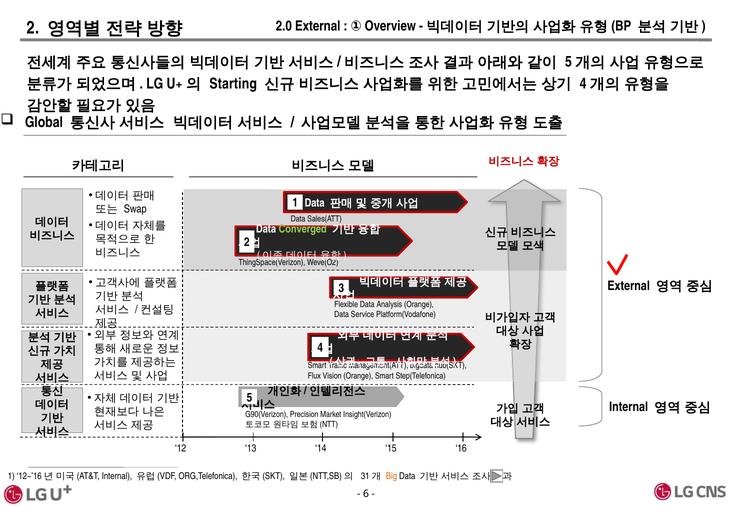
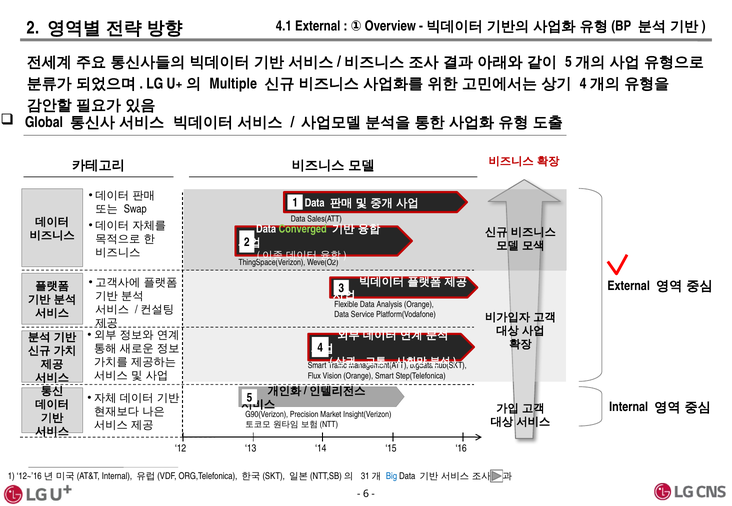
2.0: 2.0 -> 4.1
Starting: Starting -> Multiple
Big colour: orange -> blue
